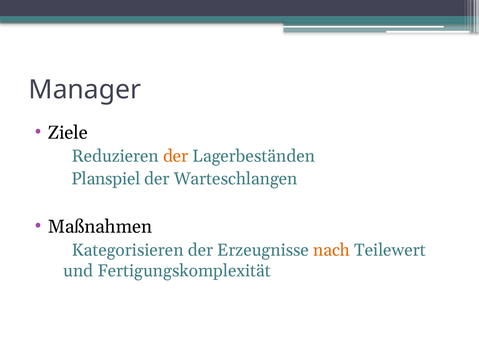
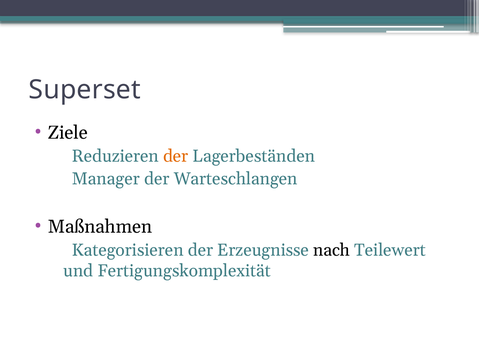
Manager: Manager -> Superset
Planspiel: Planspiel -> Manager
nach colour: orange -> black
